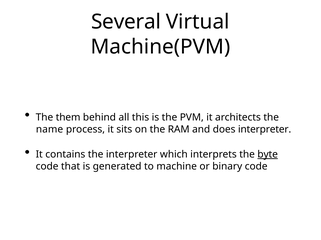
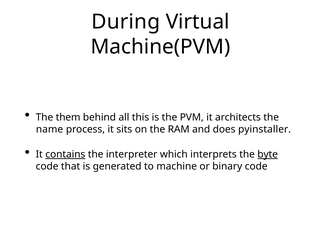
Several: Several -> During
does interpreter: interpreter -> pyinstaller
contains underline: none -> present
